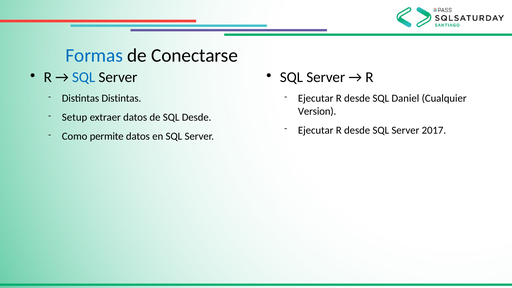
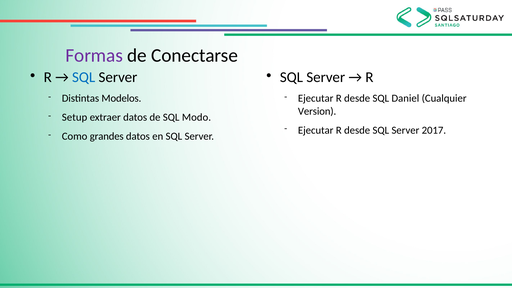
Formas colour: blue -> purple
Distintas Distintas: Distintas -> Modelos
SQL Desde: Desde -> Modo
permite: permite -> grandes
